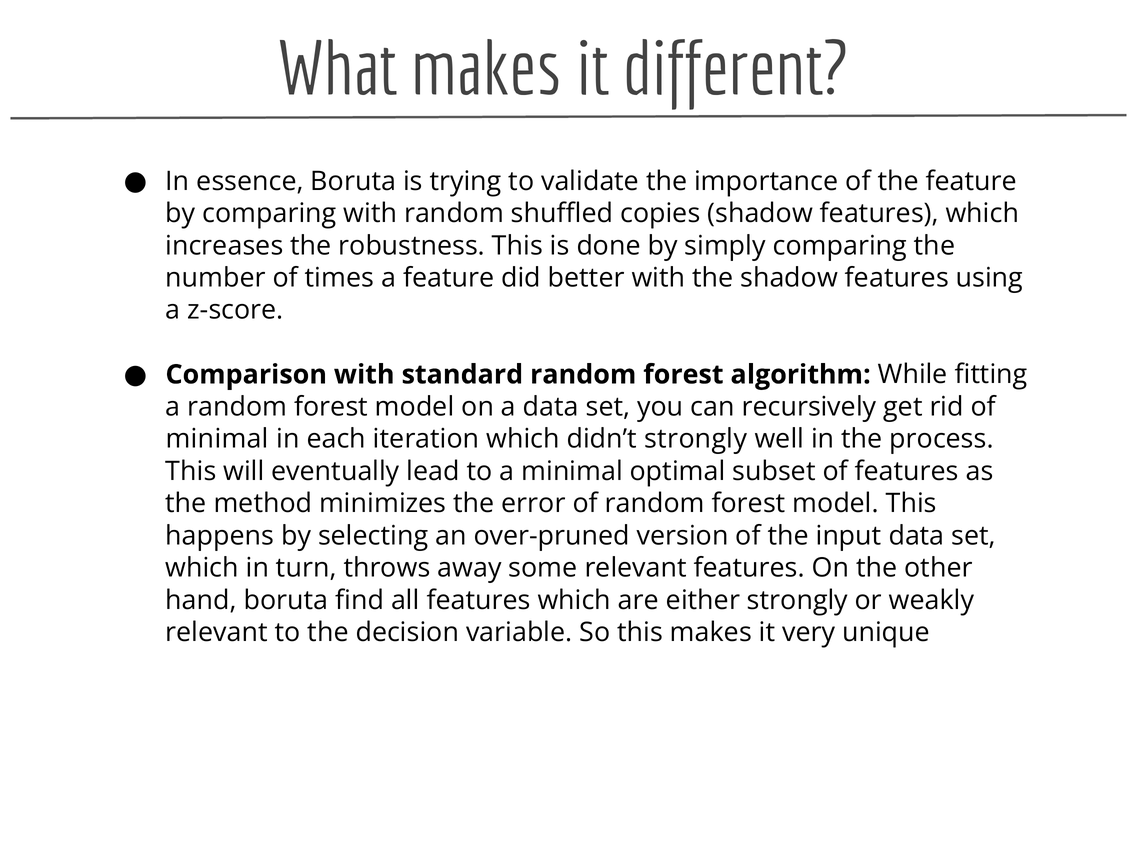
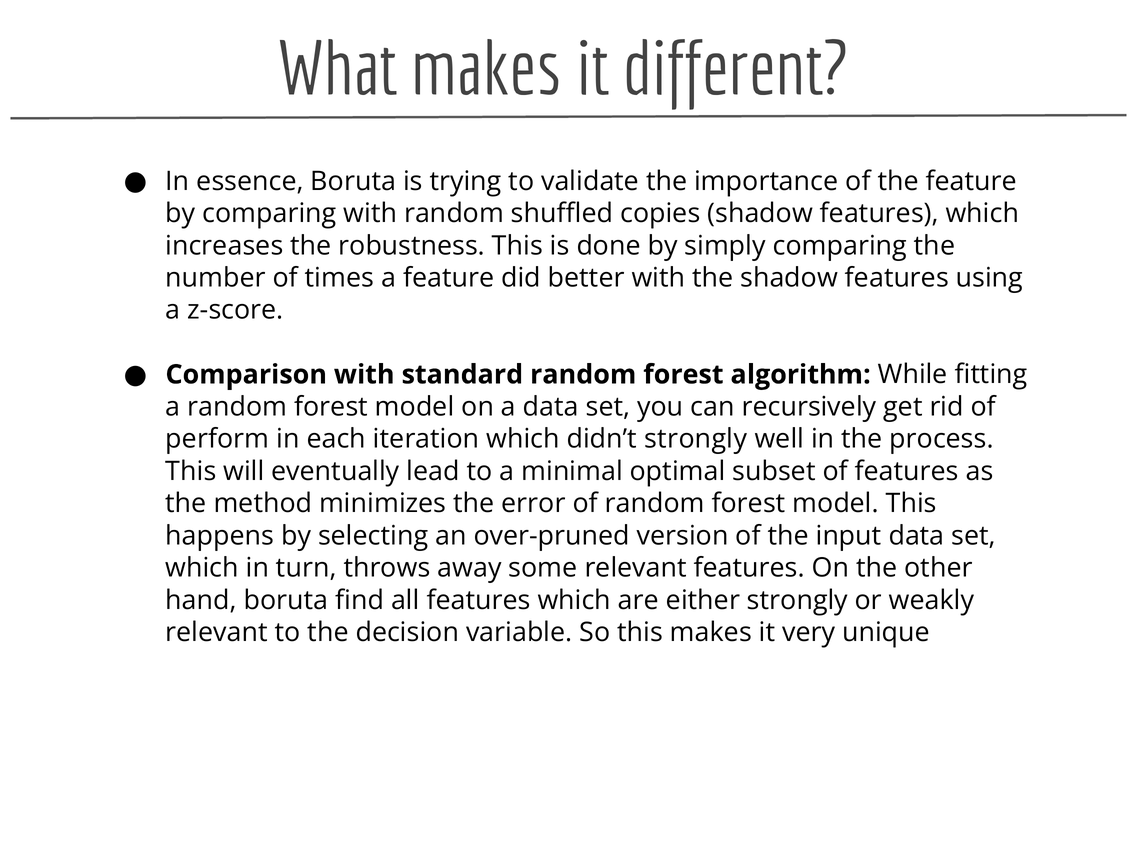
minimal at (217, 439): minimal -> perform
